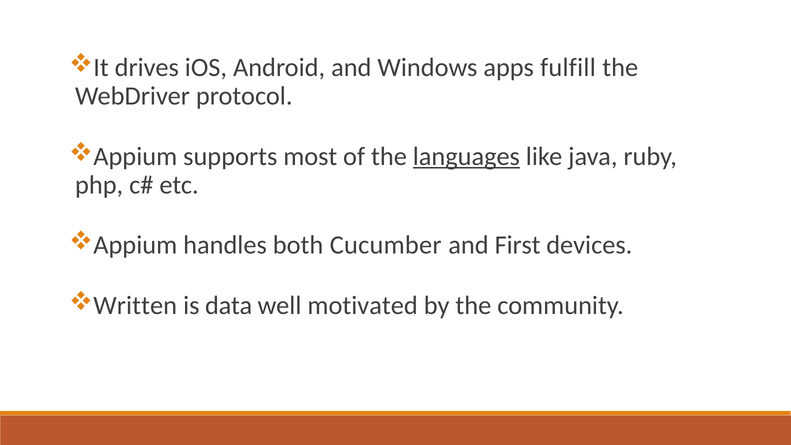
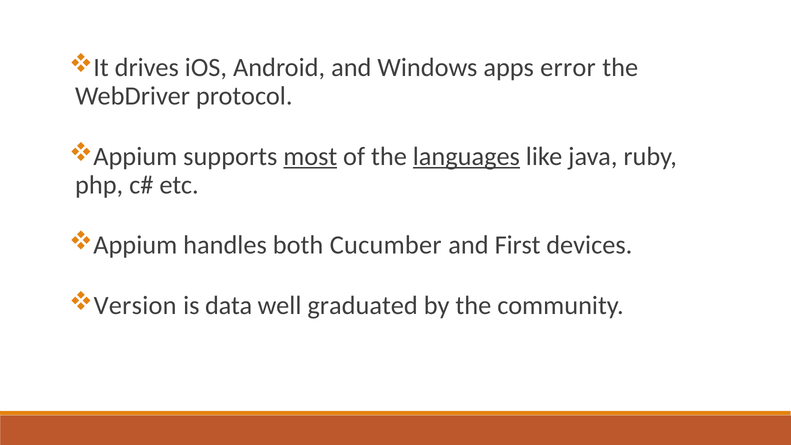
fulfill: fulfill -> error
most underline: none -> present
Written: Written -> Version
motivated: motivated -> graduated
